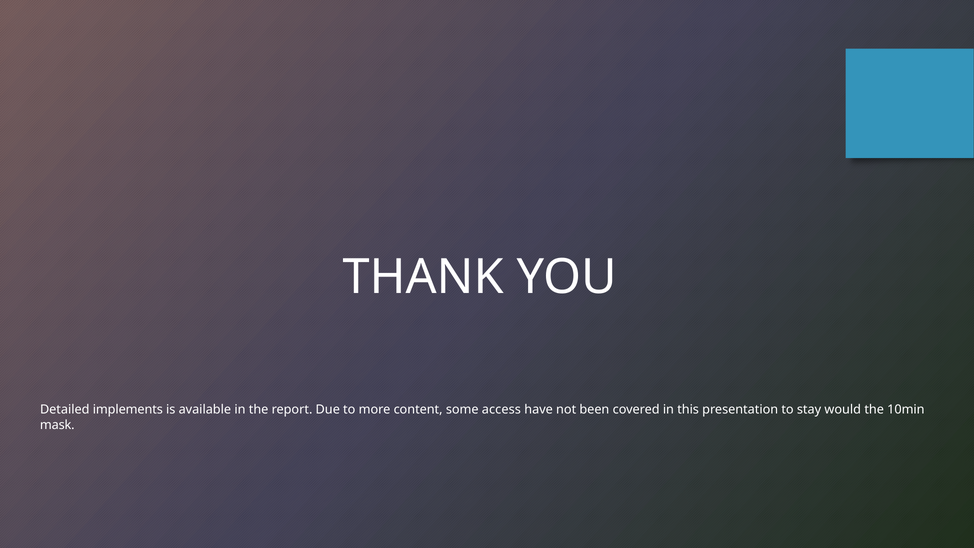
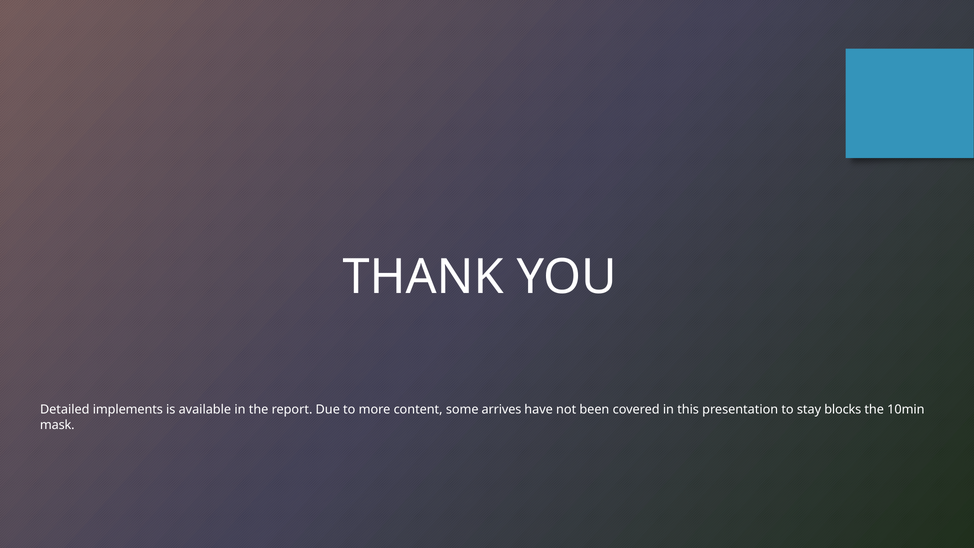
access: access -> arrives
would: would -> blocks
